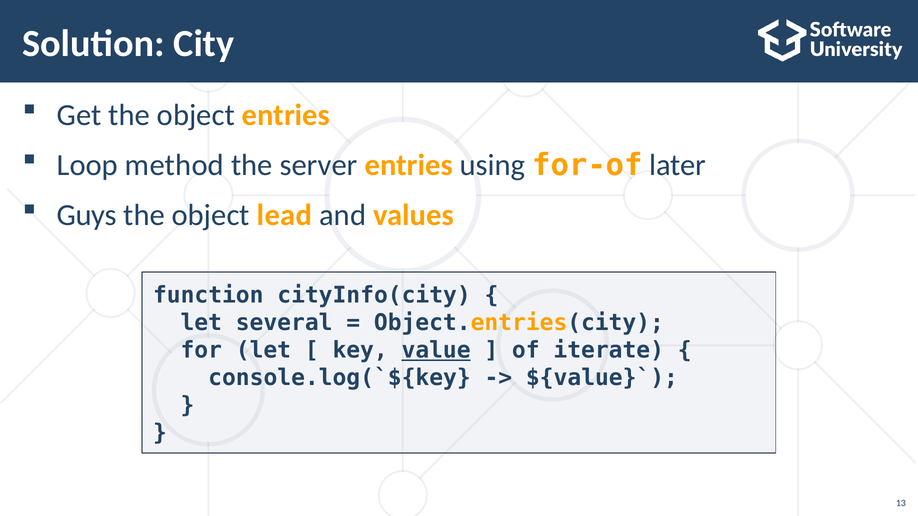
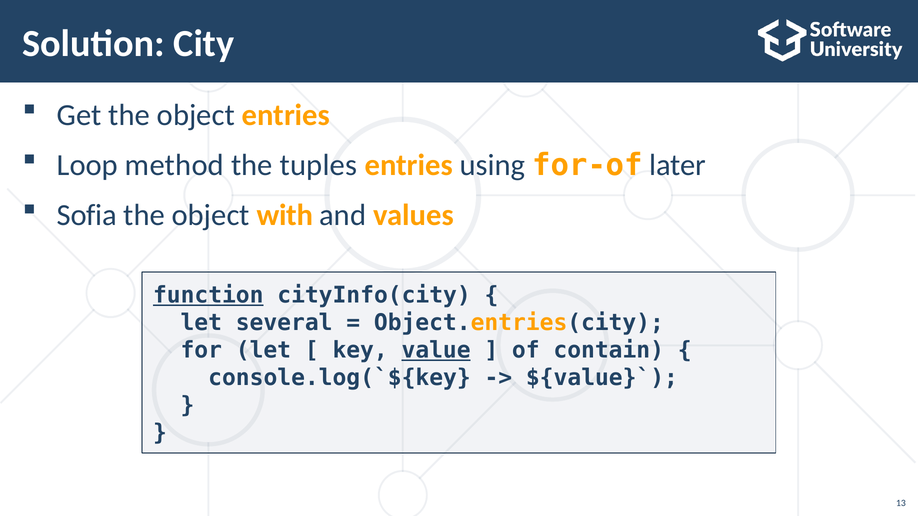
server: server -> tuples
Guys: Guys -> Sofia
lead: lead -> with
function underline: none -> present
iterate: iterate -> contain
